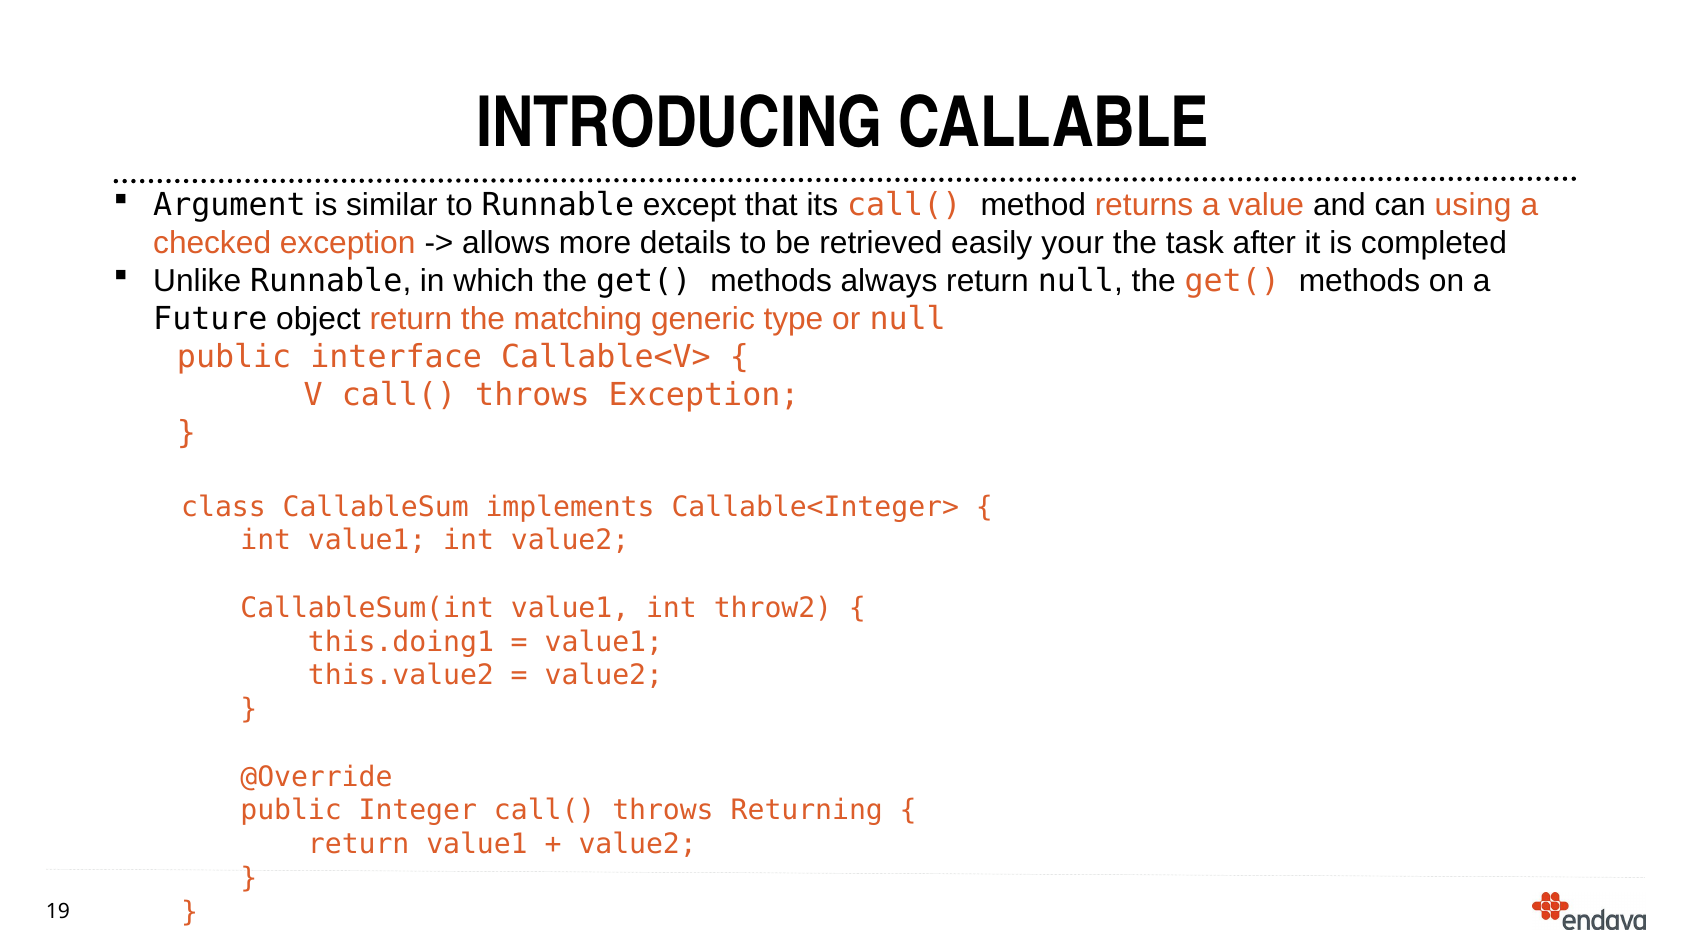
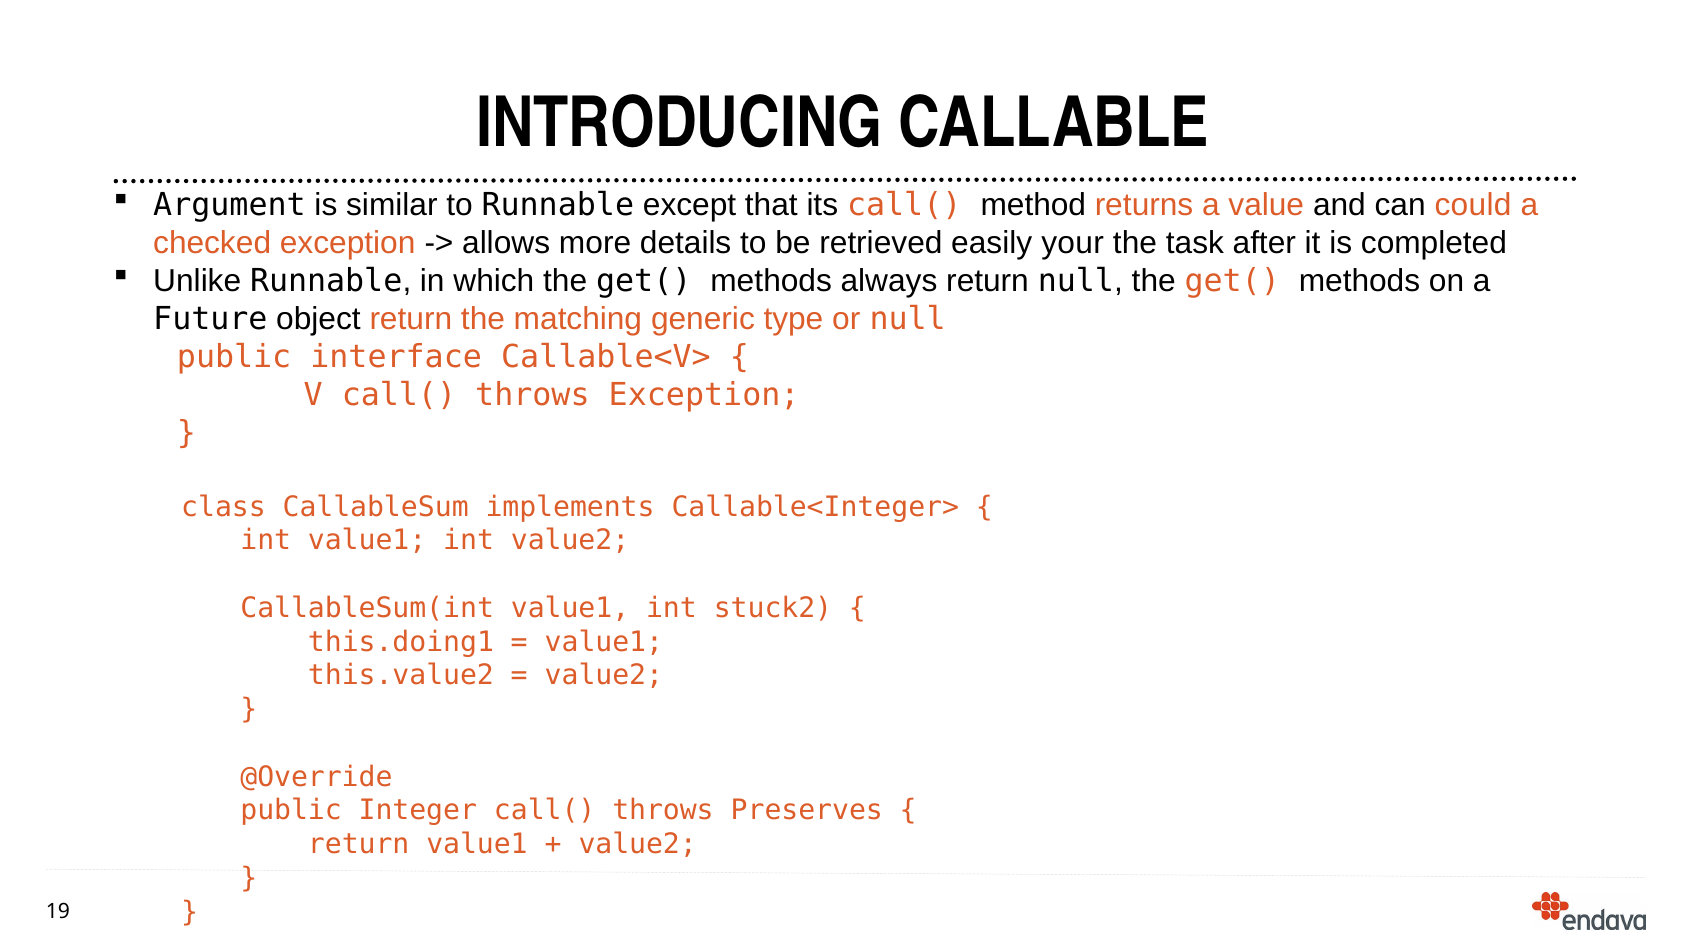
using: using -> could
throw2: throw2 -> stuck2
Returning: Returning -> Preserves
